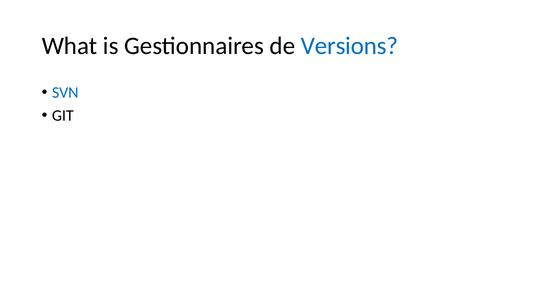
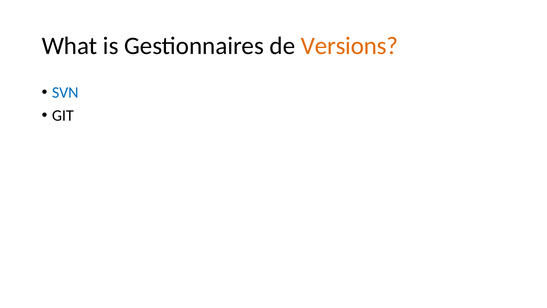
Versions colour: blue -> orange
